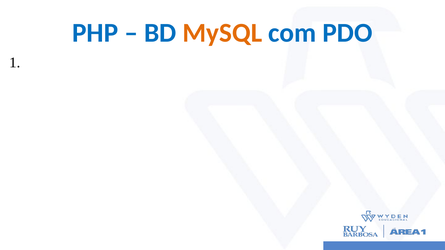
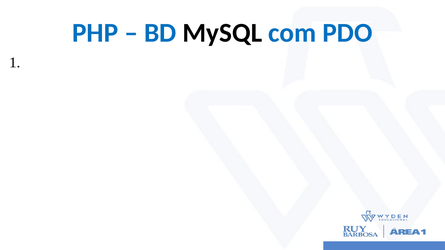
MySQL colour: orange -> black
